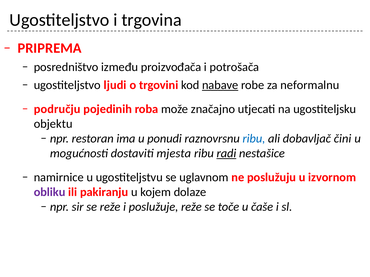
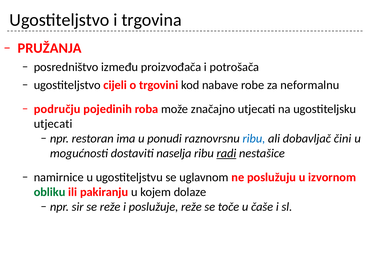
PRIPREMA: PRIPREMA -> PRUŽANJA
ljudi: ljudi -> cijeli
nabave underline: present -> none
objektu at (53, 124): objektu -> utjecati
mjesta: mjesta -> naselja
obliku colour: purple -> green
